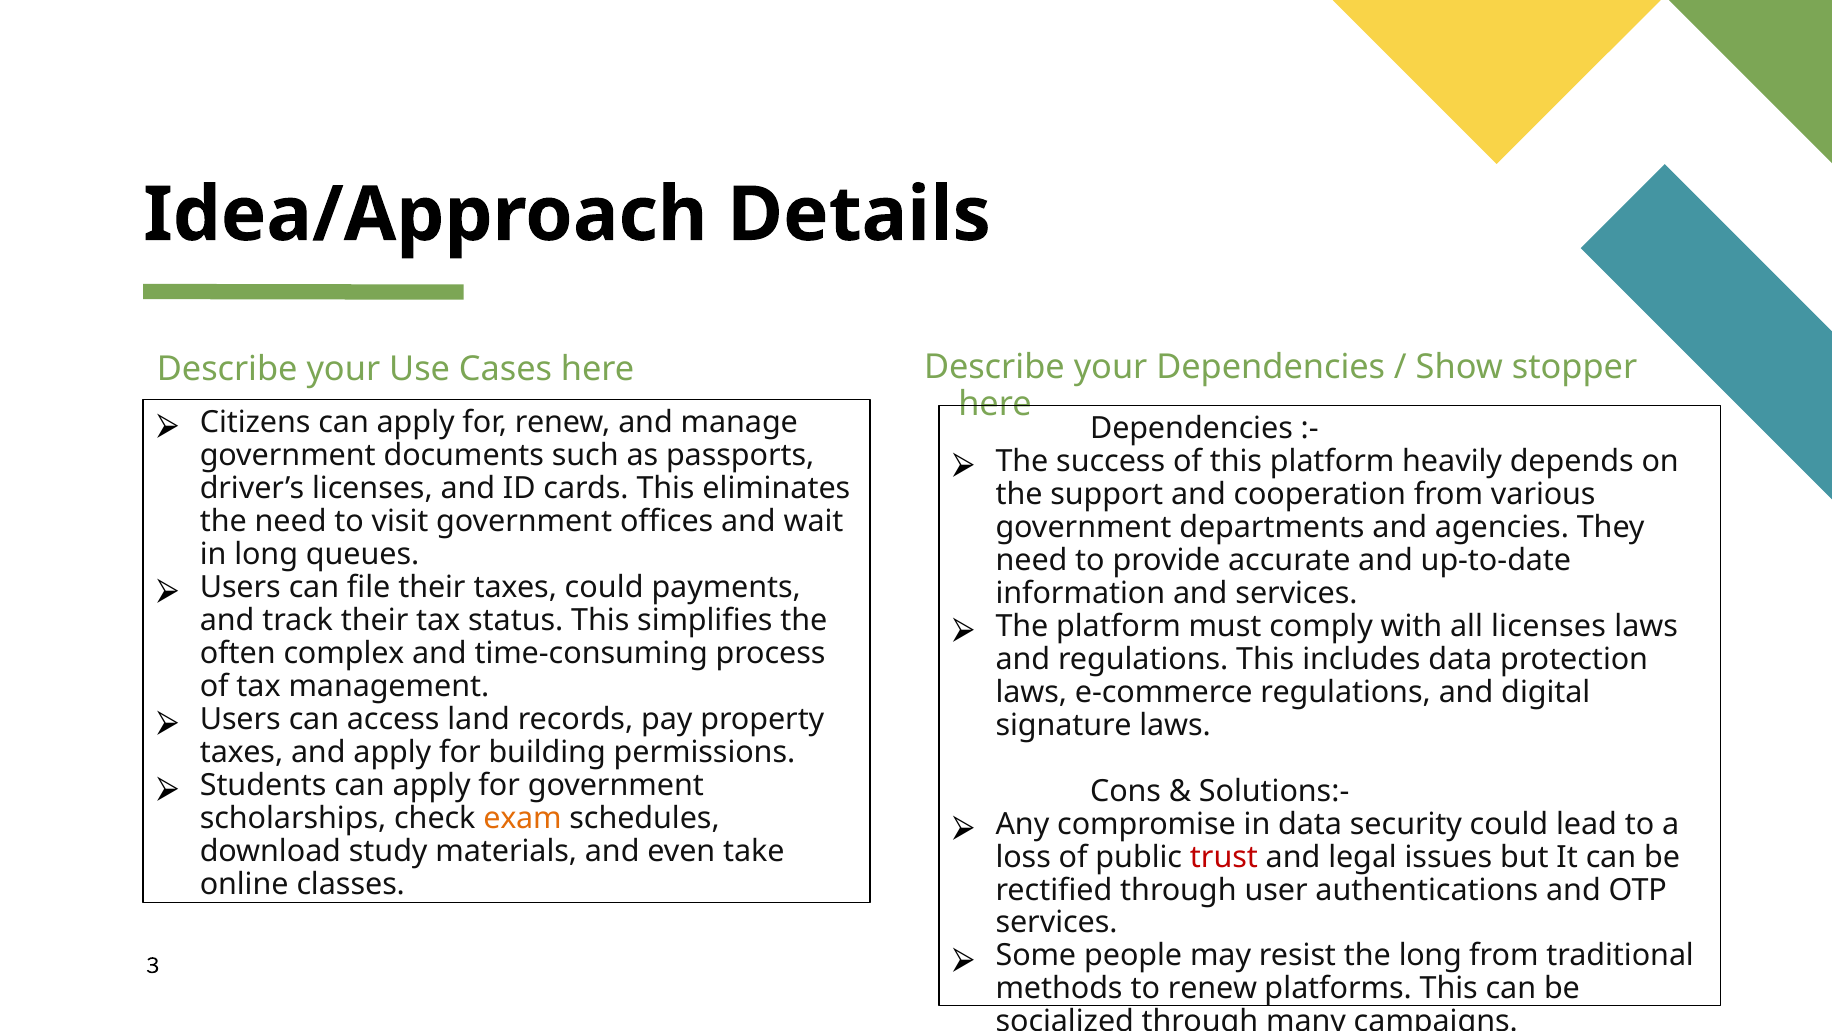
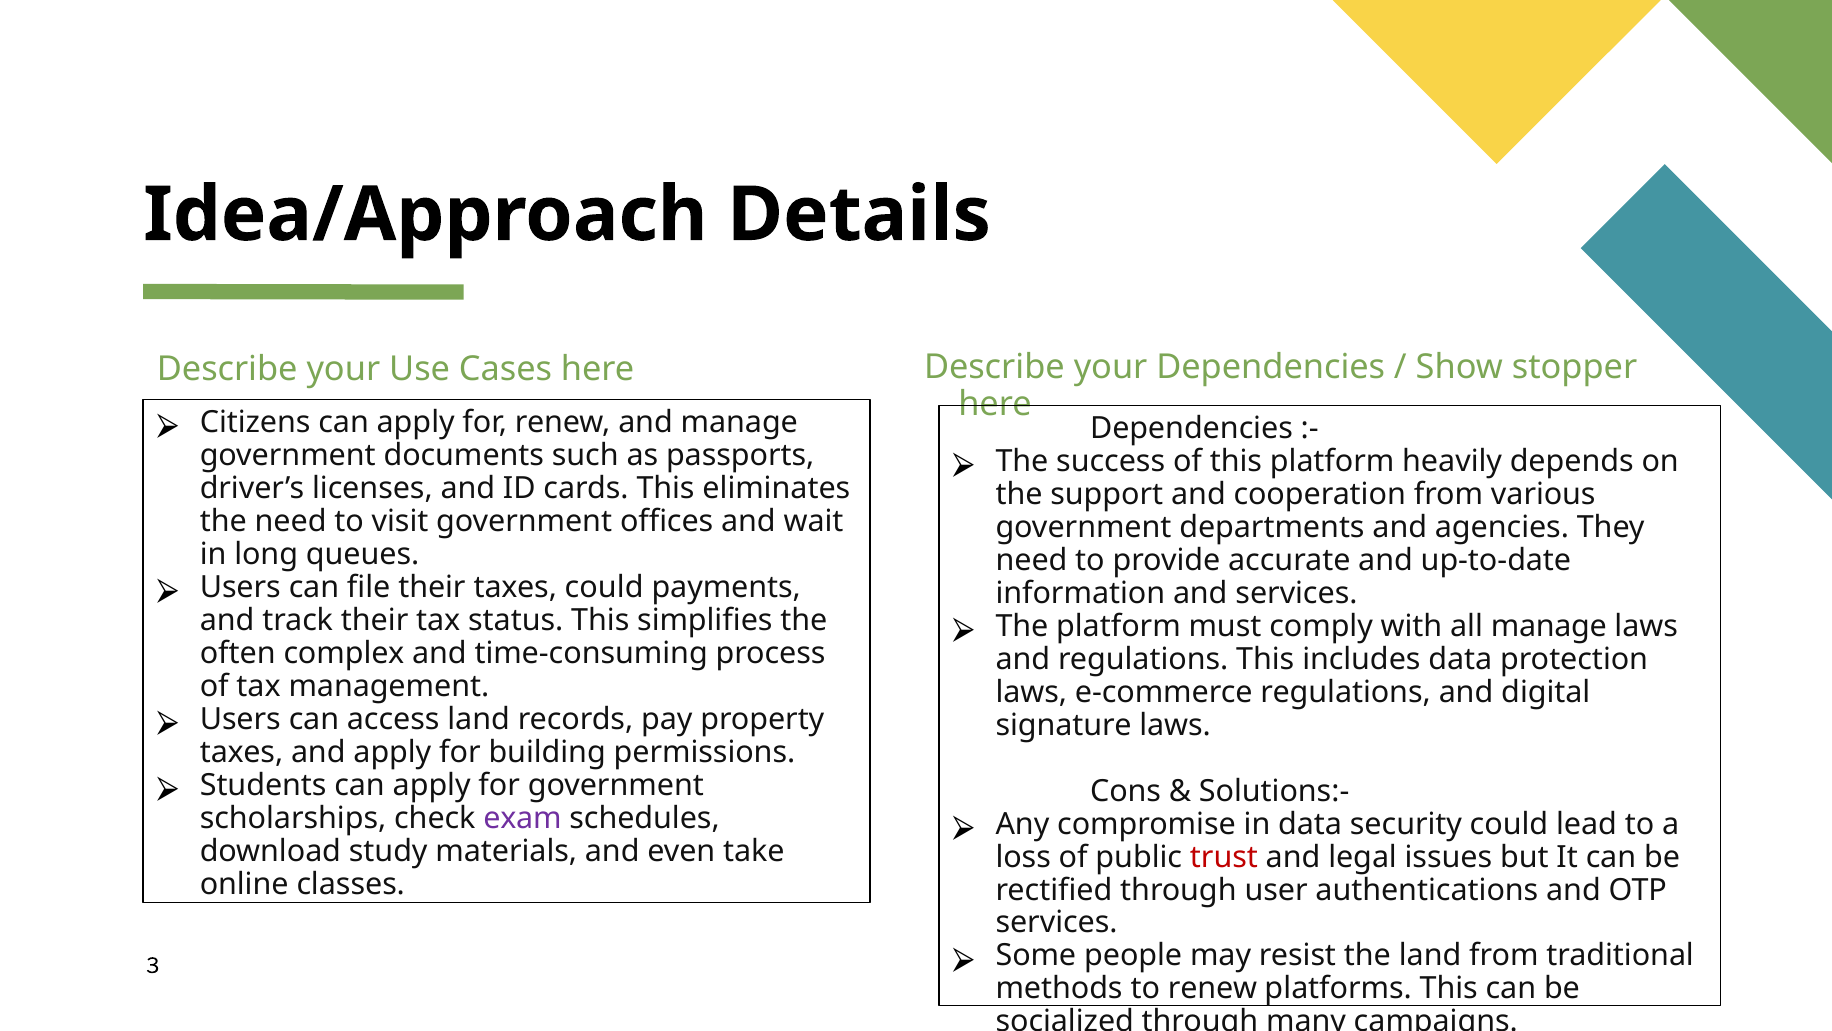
all licenses: licenses -> manage
exam colour: orange -> purple
the long: long -> land
